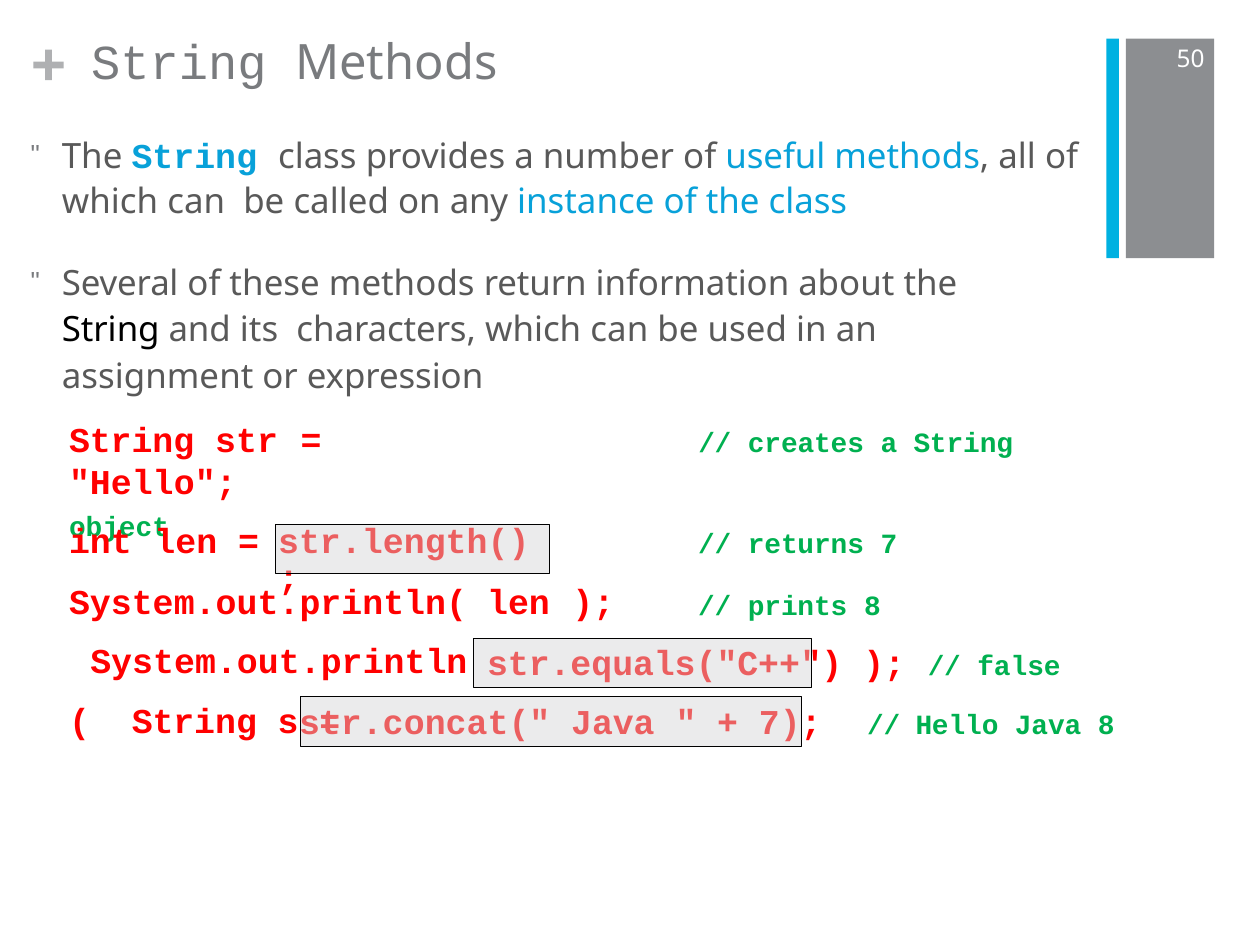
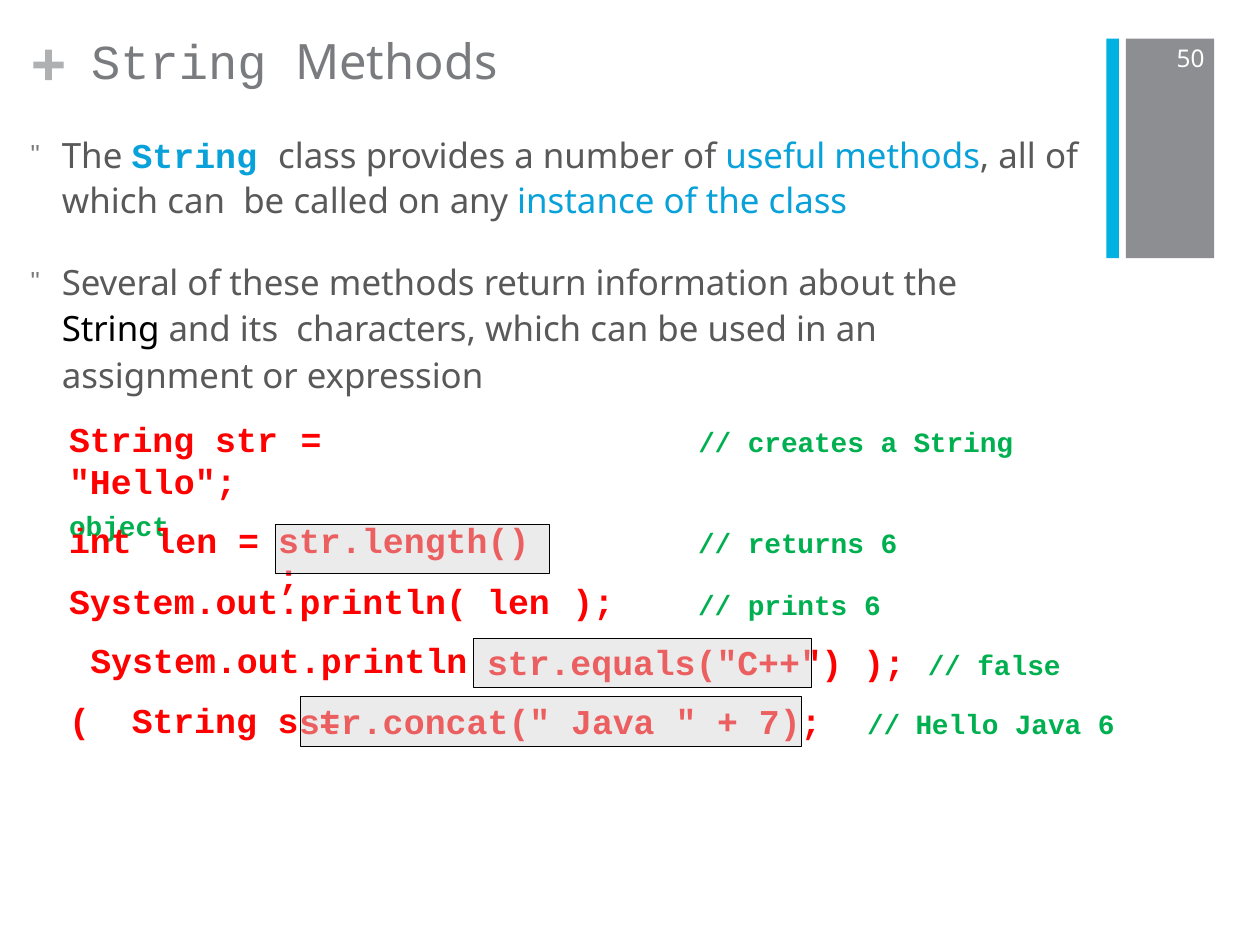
returns 7: 7 -> 6
prints 8: 8 -> 6
Java 8: 8 -> 6
